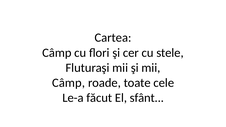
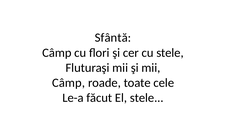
Cartea: Cartea -> Sfântă
El sfânt: sfânt -> stele
